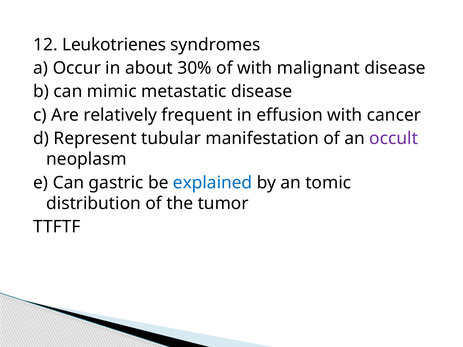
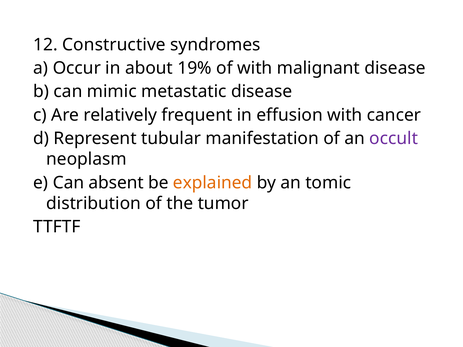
Leukotrienes: Leukotrienes -> Constructive
30%: 30% -> 19%
gastric: gastric -> absent
explained colour: blue -> orange
